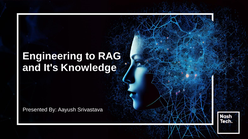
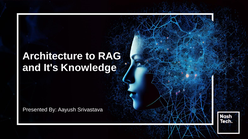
Engineering: Engineering -> Architecture
